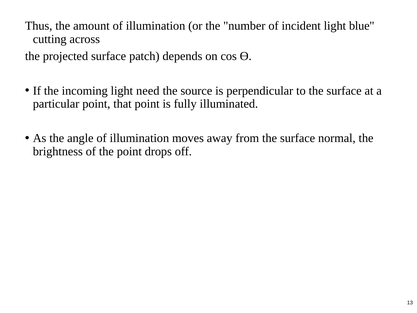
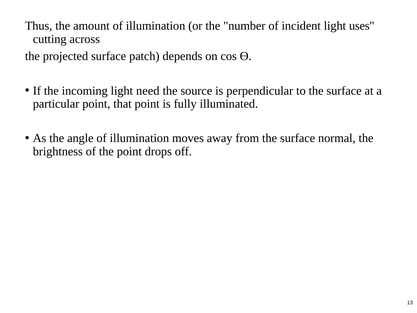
blue: blue -> uses
